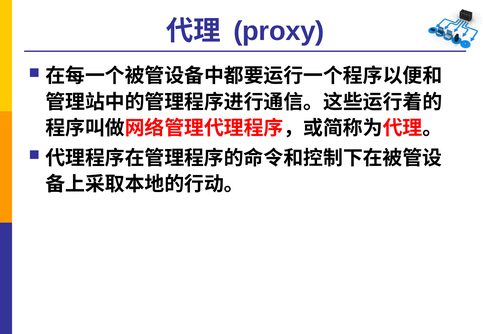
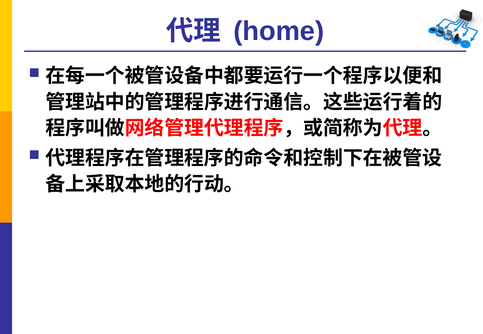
proxy: proxy -> home
